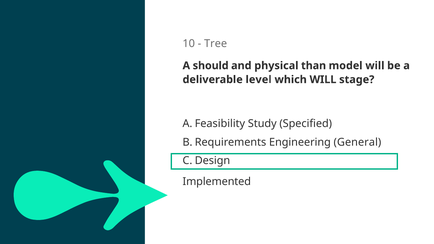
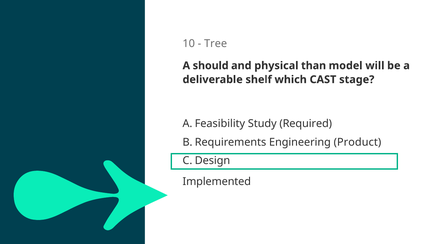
level: level -> shelf
which WILL: WILL -> CAST
Specified: Specified -> Required
General: General -> Product
